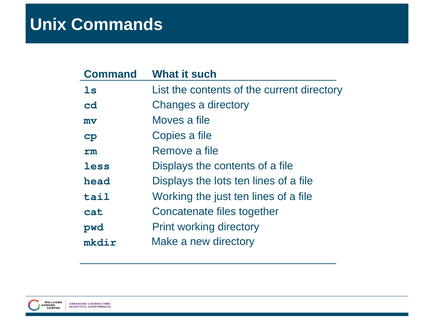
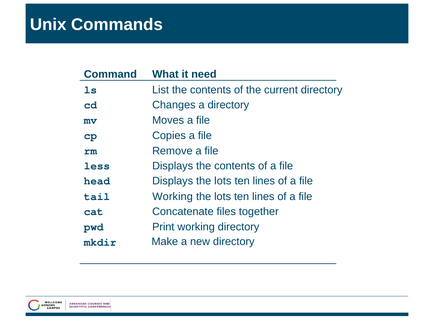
such: such -> need
just at (223, 197): just -> lots
